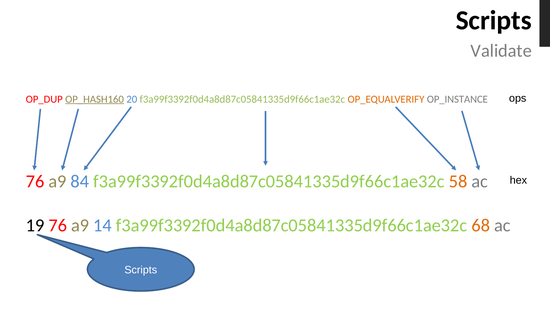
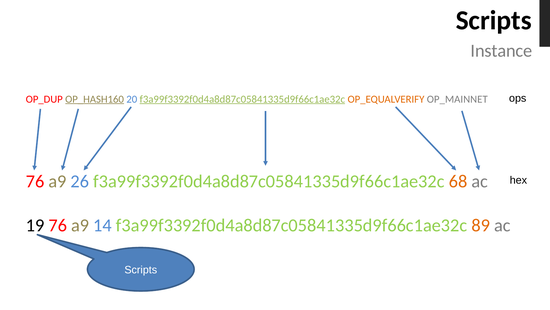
Validate: Validate -> Instance
f3a99f3392f0d4a8d87c05841335d9f66c1ae32c at (242, 99) underline: none -> present
OP_INSTANCE: OP_INSTANCE -> OP_MAINNET
84: 84 -> 26
58: 58 -> 68
68: 68 -> 89
